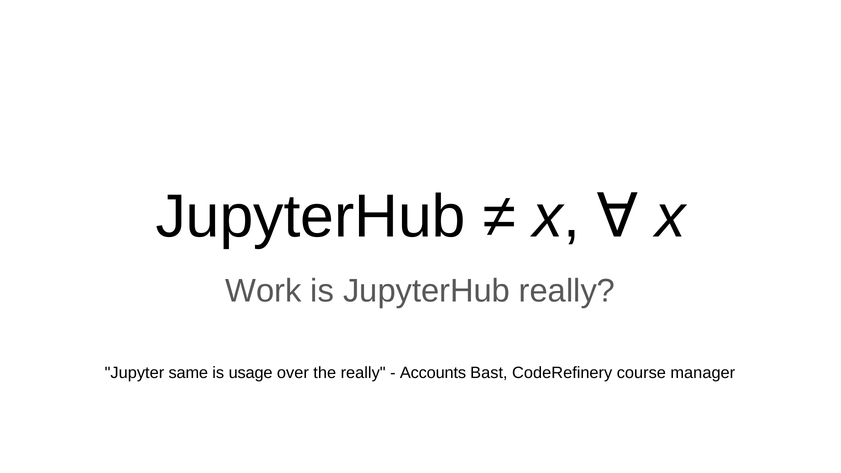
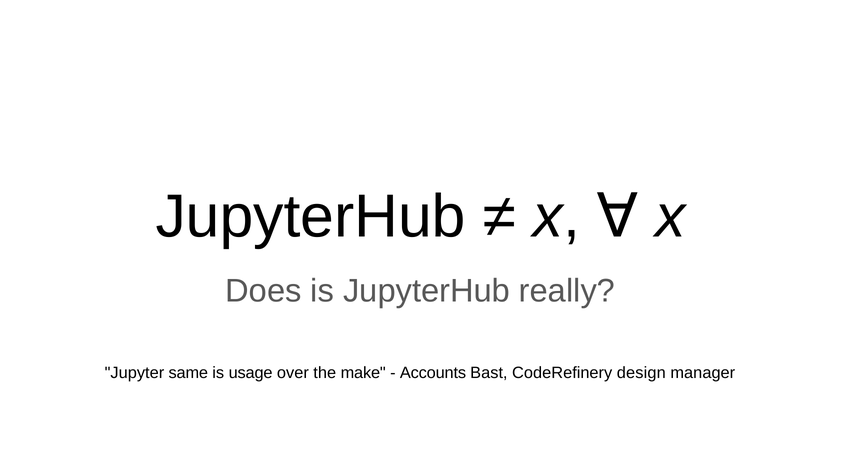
Work: Work -> Does
the really: really -> make
course: course -> design
